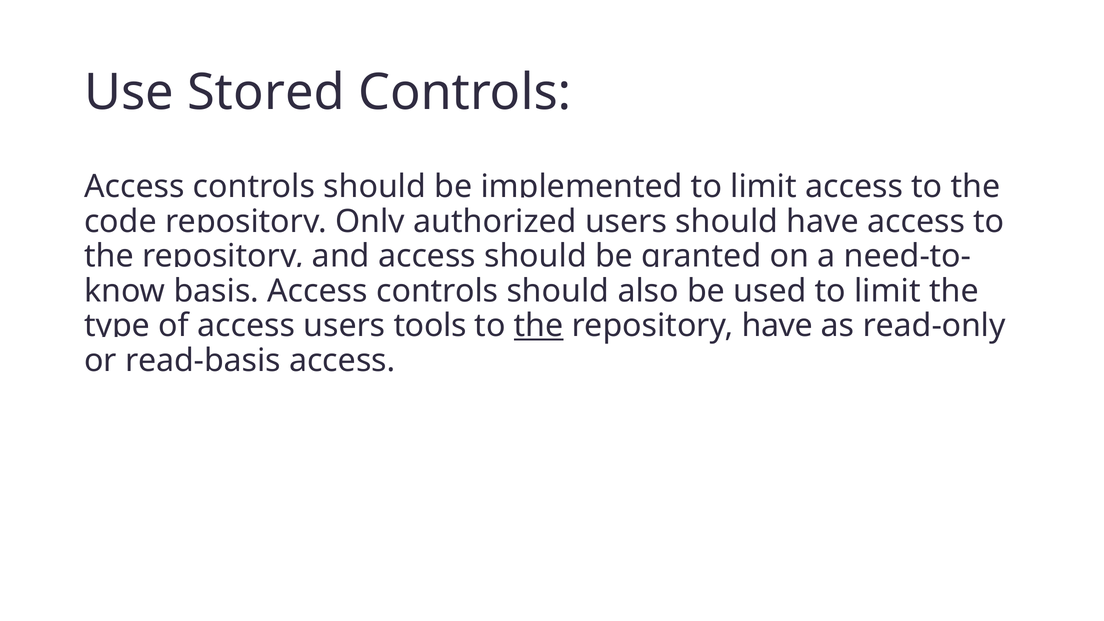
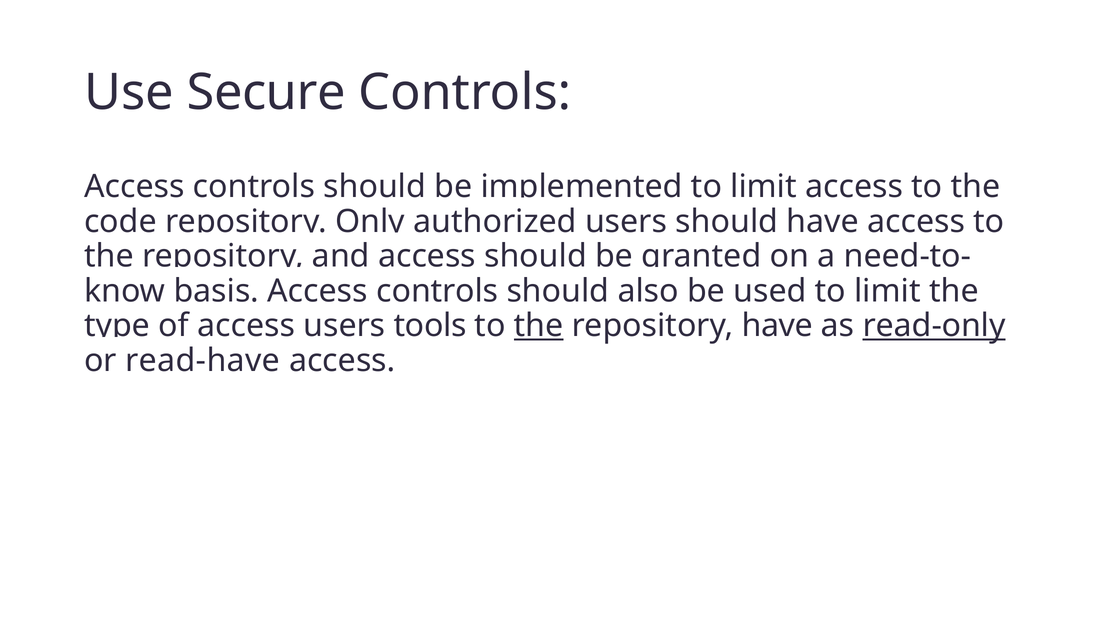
Stored: Stored -> Secure
read-only underline: none -> present
read-basis: read-basis -> read-have
